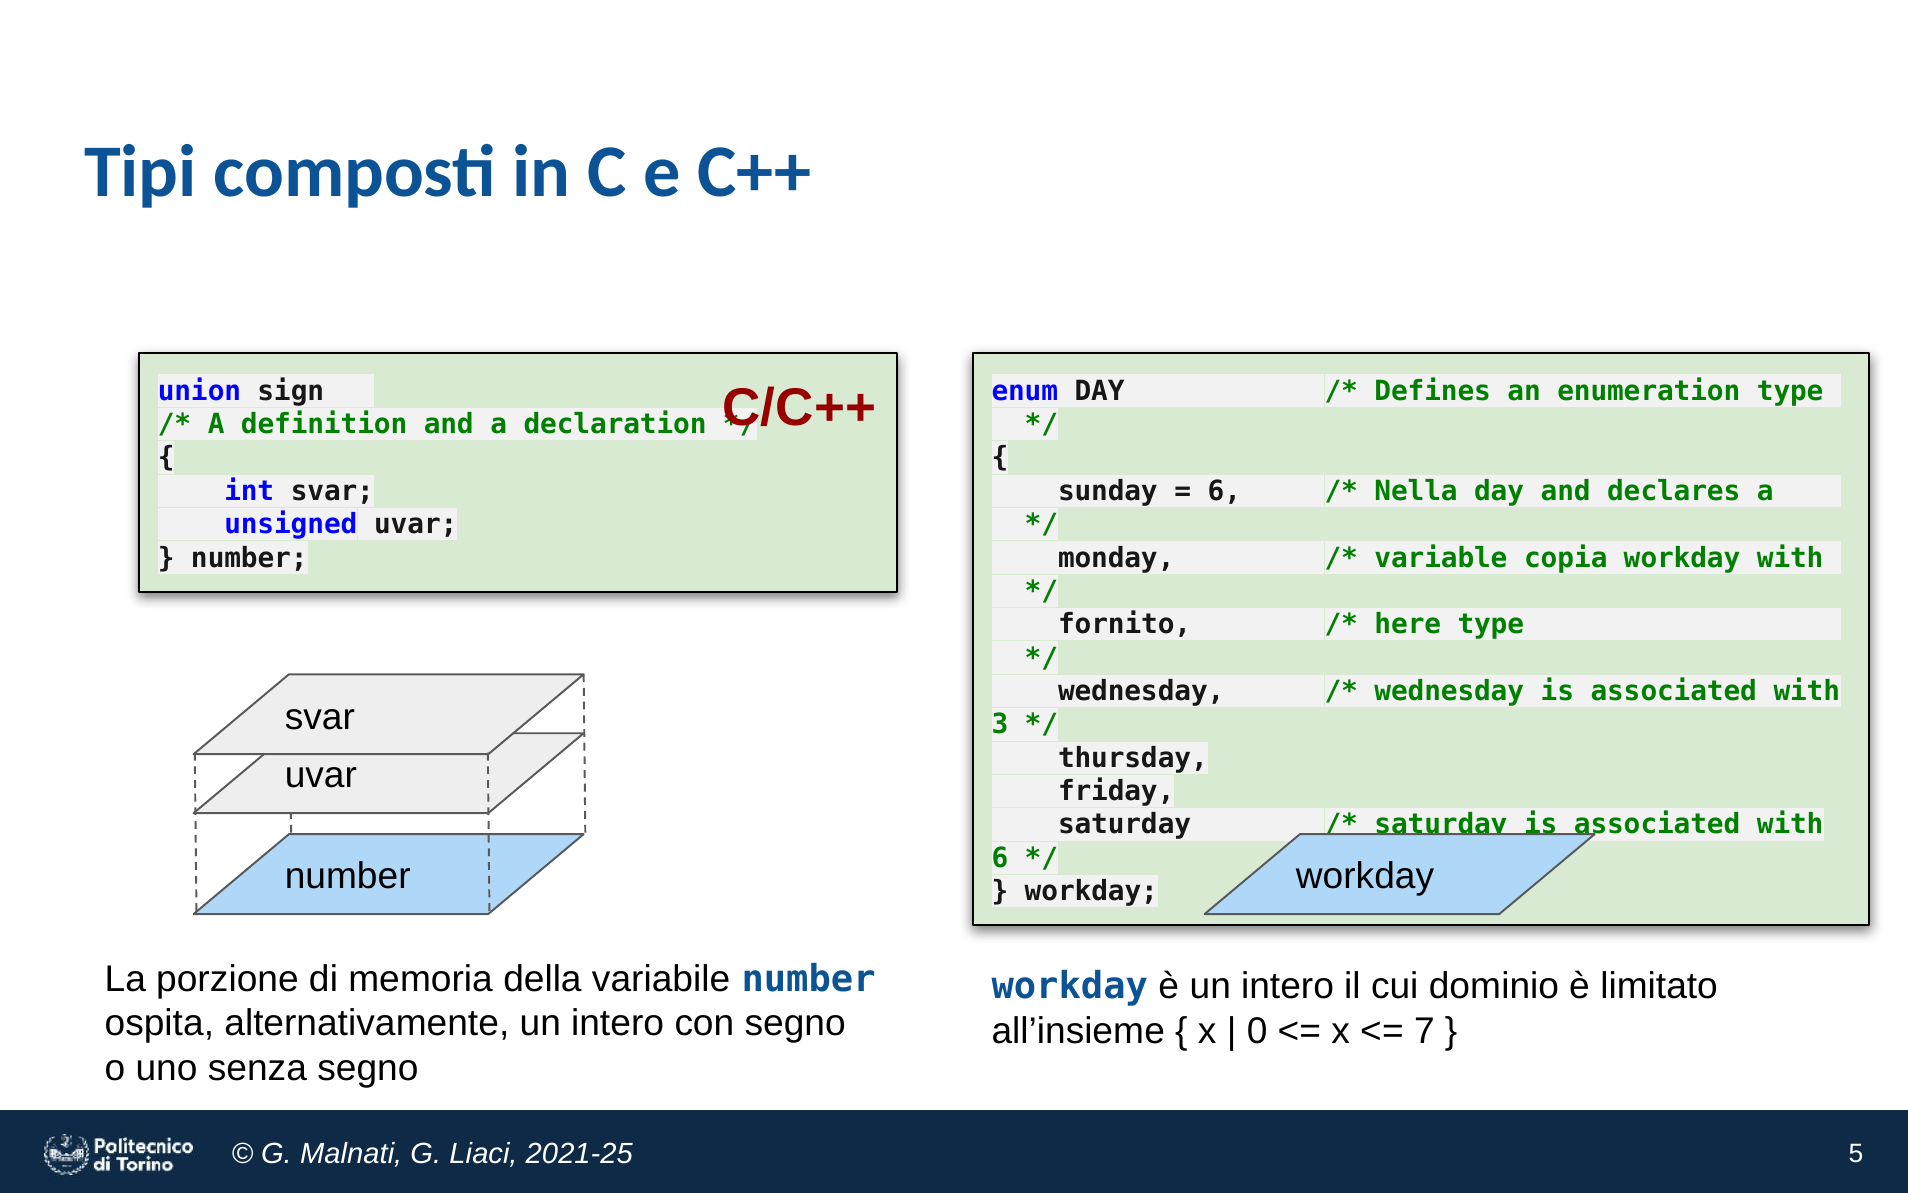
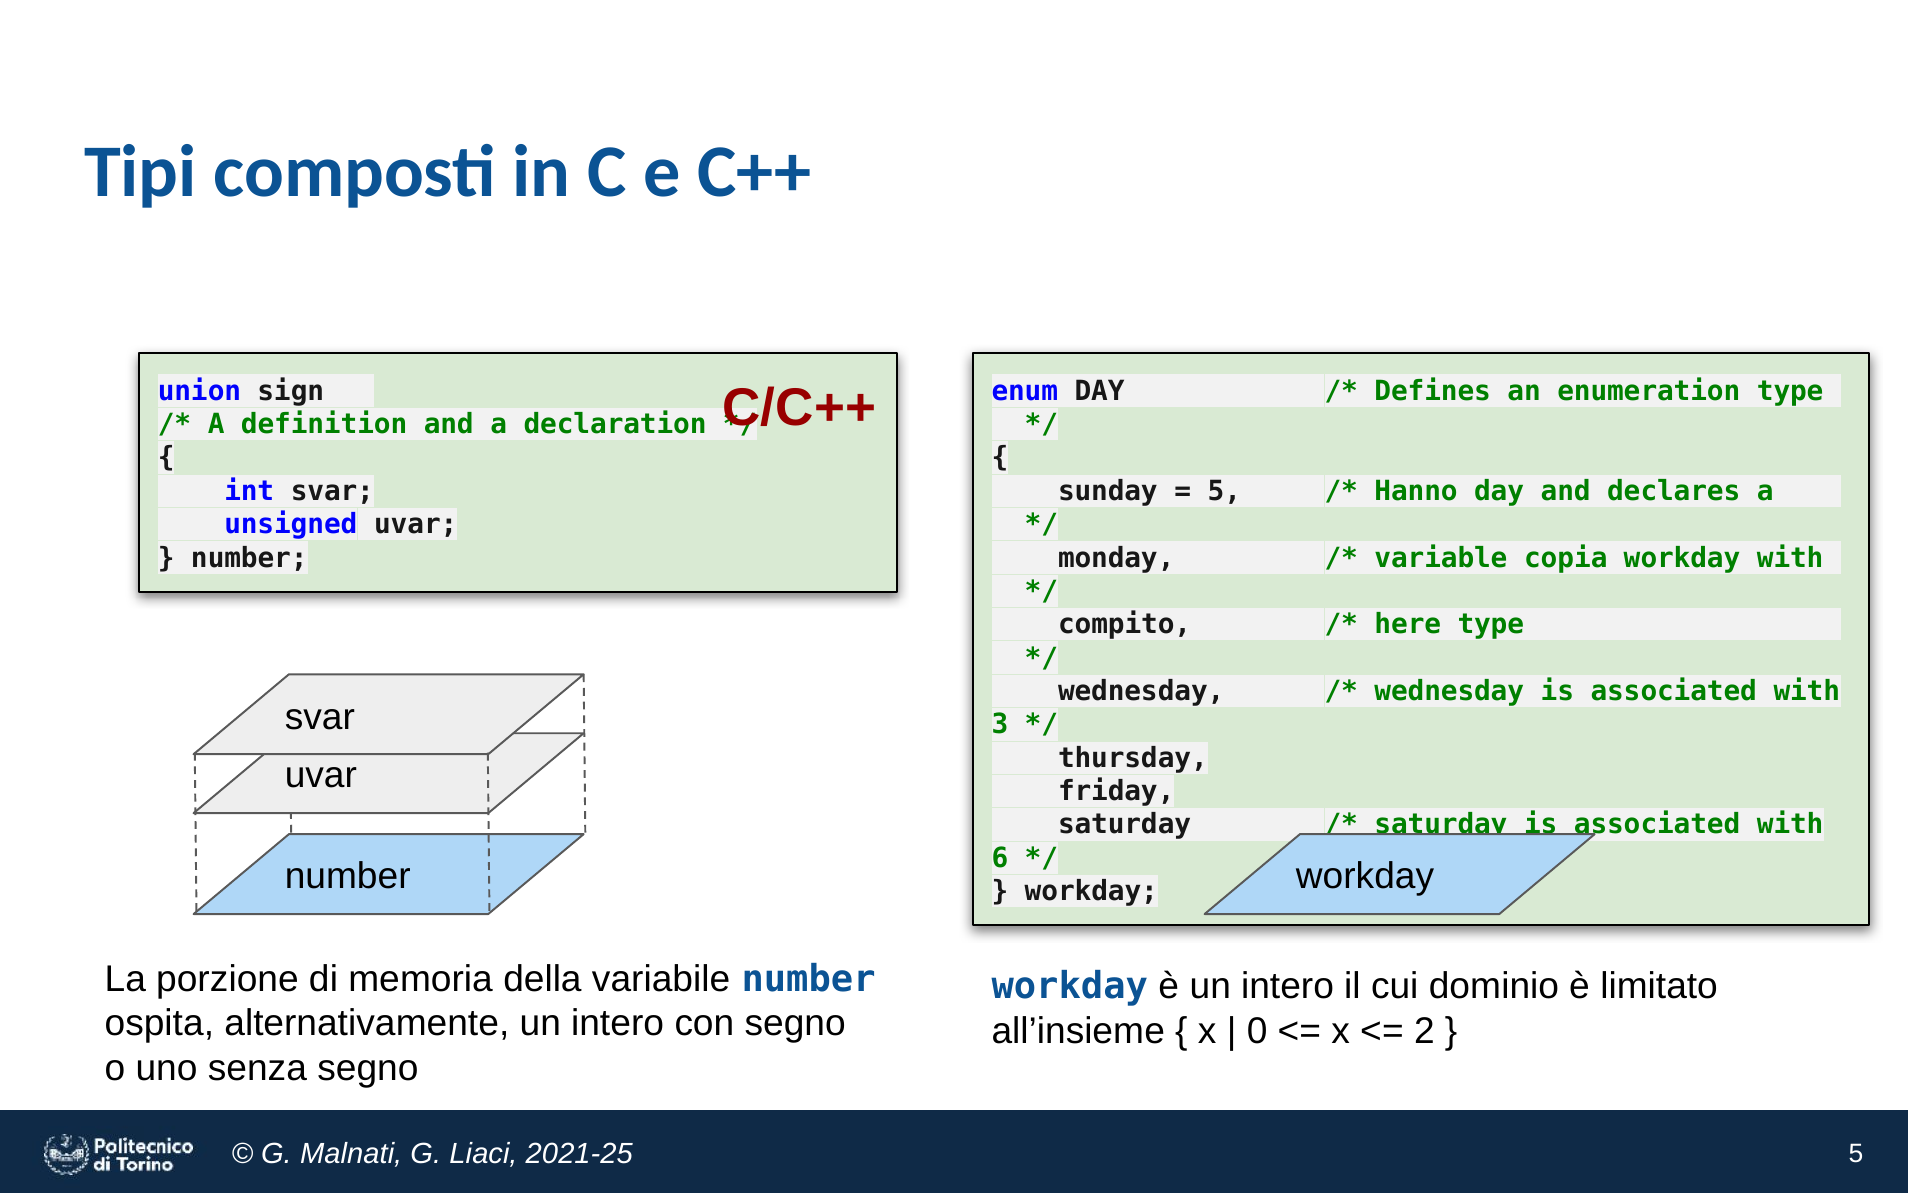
6 at (1224, 491): 6 -> 5
Nella: Nella -> Hanno
fornito: fornito -> compito
7: 7 -> 2
